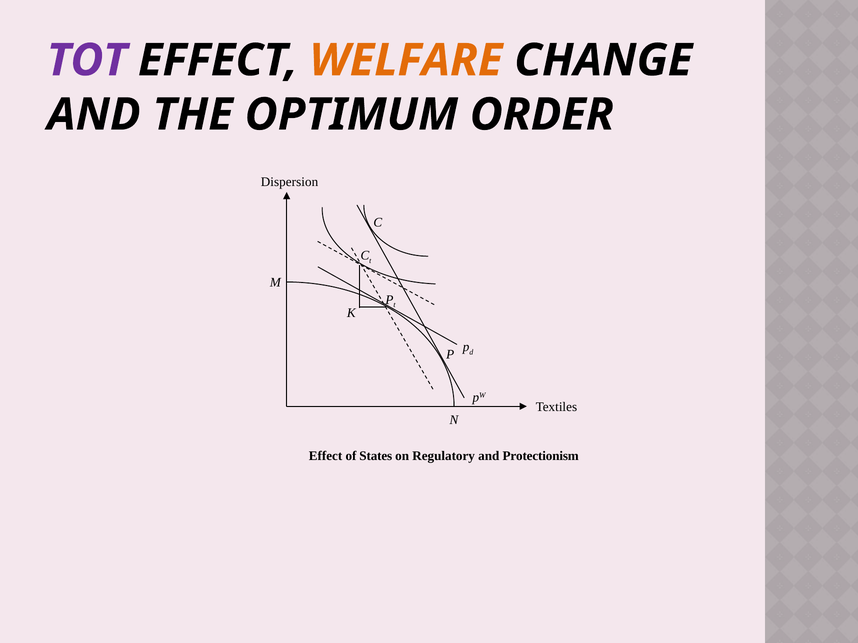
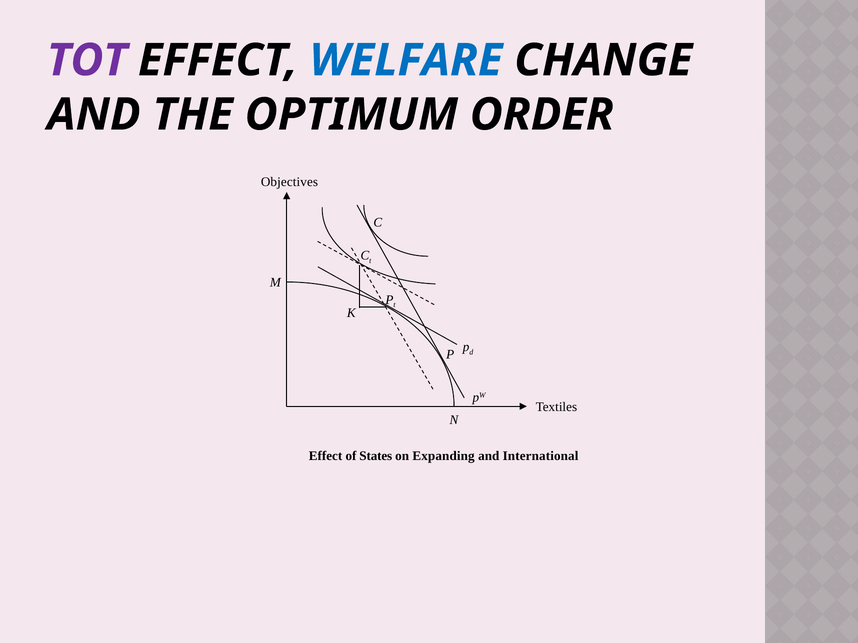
WELFARE colour: orange -> blue
Dispersion: Dispersion -> Objectives
Regulatory: Regulatory -> Expanding
Protectionism: Protectionism -> International
